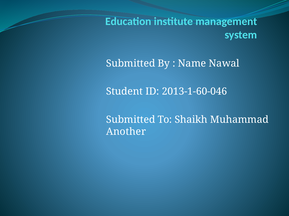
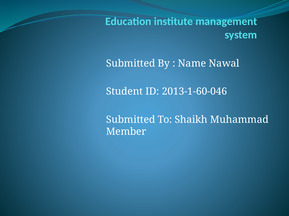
Another: Another -> Member
